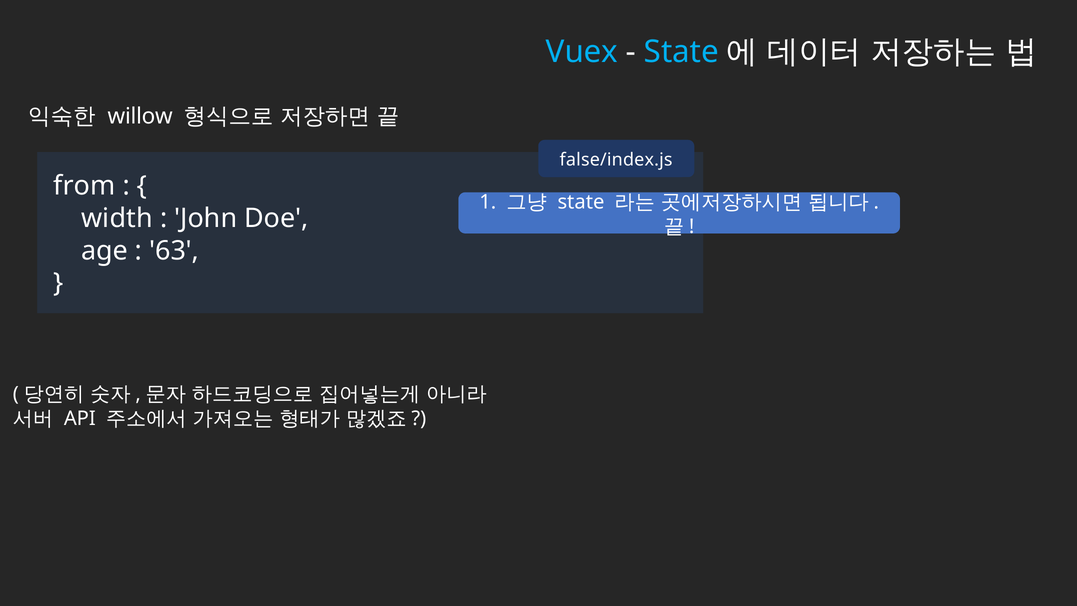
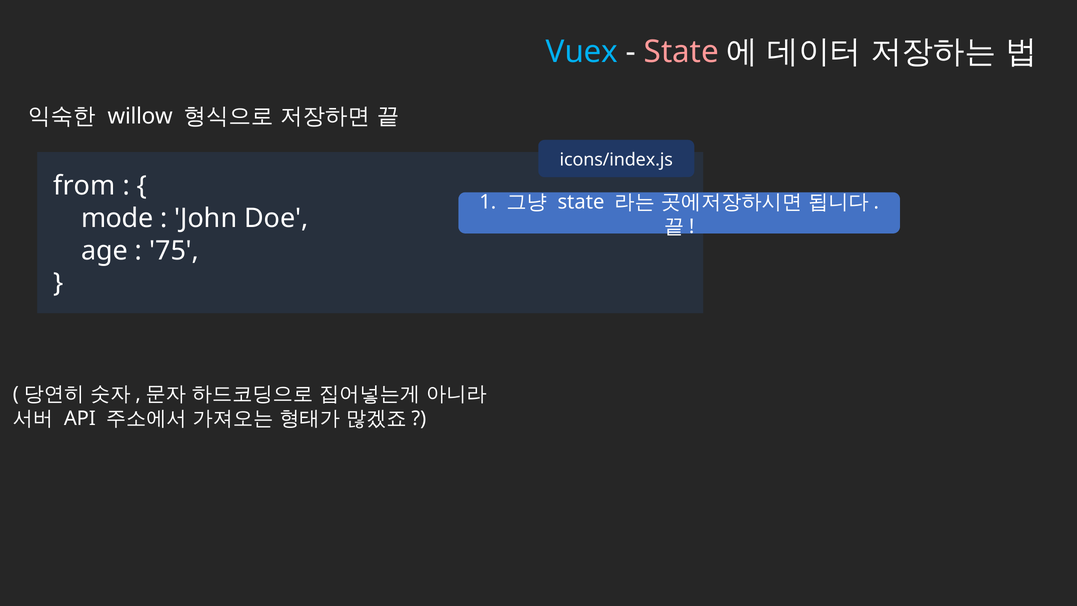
State at (681, 52) colour: light blue -> pink
false/index.js: false/index.js -> icons/index.js
width: width -> mode
63: 63 -> 75
